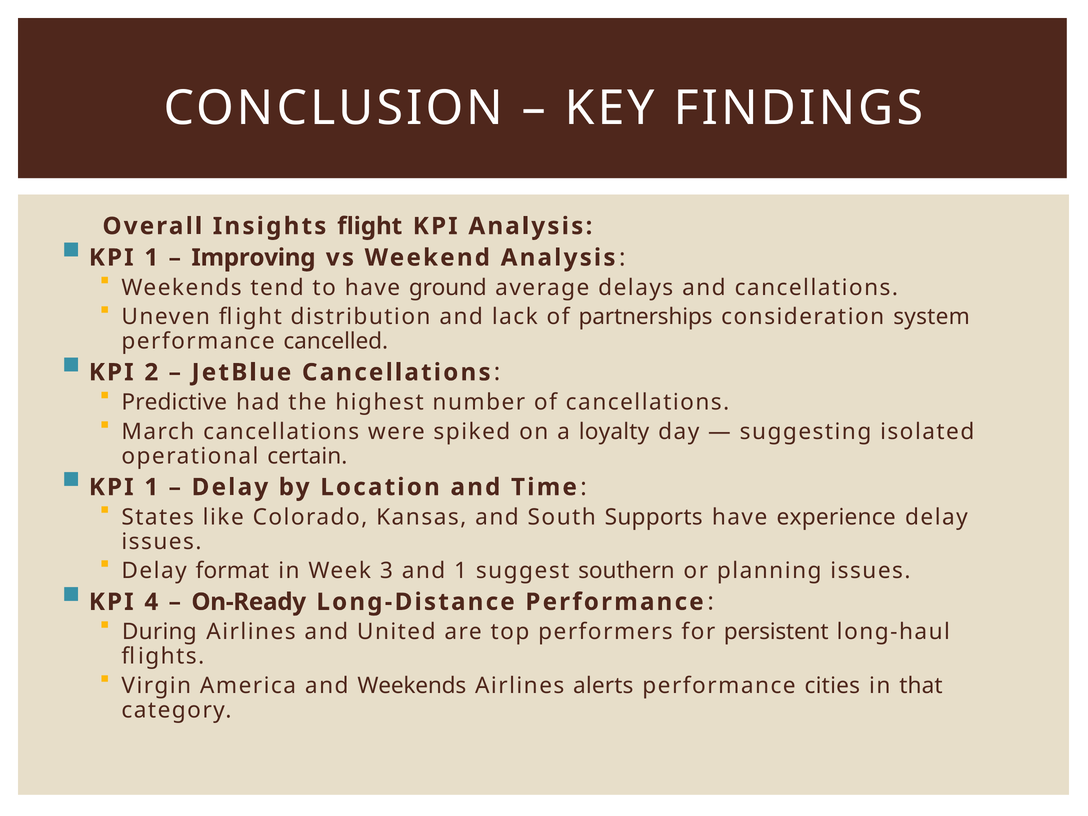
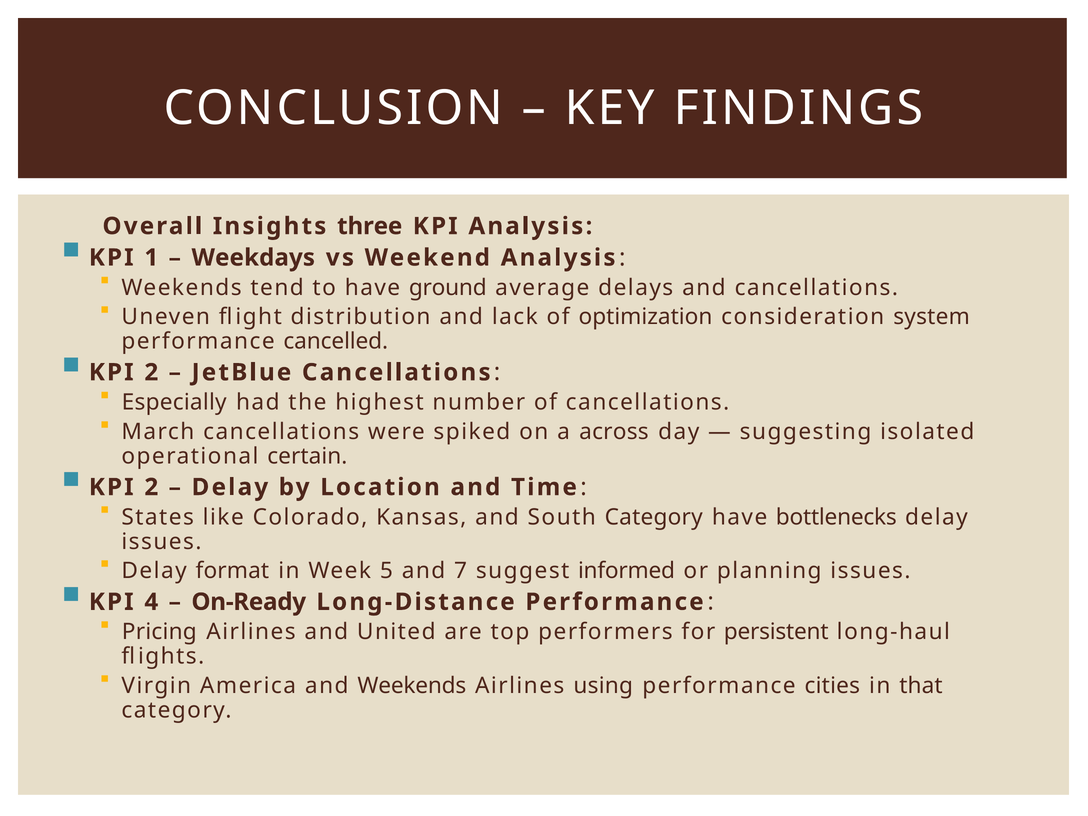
Insights flight: flight -> three
Improving: Improving -> Weekdays
partnerships: partnerships -> optimization
Predictive: Predictive -> Especially
loyalty: loyalty -> across
1 at (151, 487): 1 -> 2
South Supports: Supports -> Category
experience: experience -> bottlenecks
3: 3 -> 5
and 1: 1 -> 7
southern: southern -> informed
During: During -> Pricing
alerts: alerts -> using
